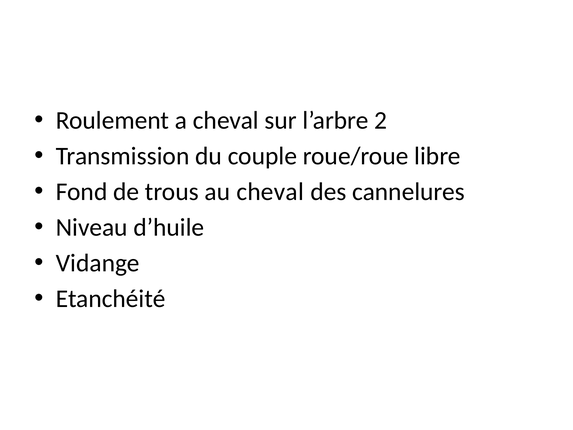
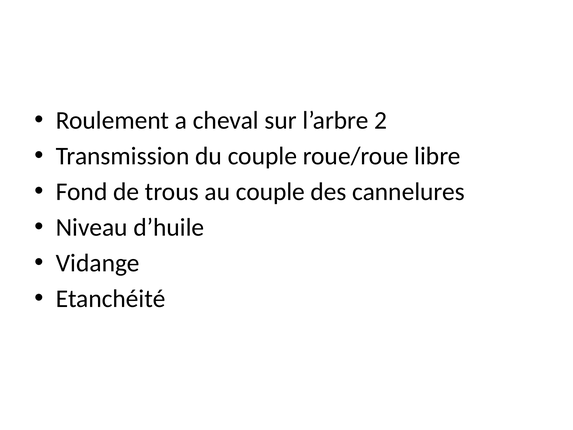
au cheval: cheval -> couple
